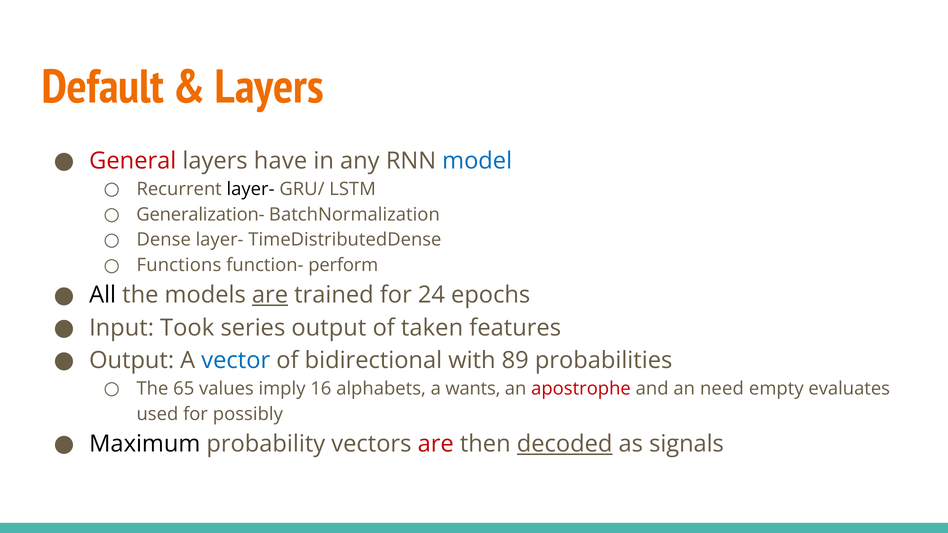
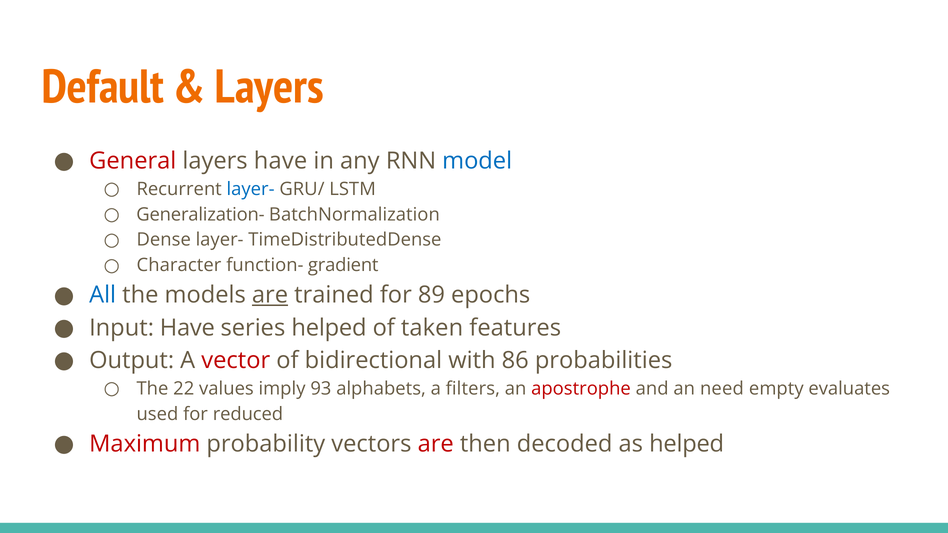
layer- at (251, 189) colour: black -> blue
Functions: Functions -> Character
perform: perform -> gradient
All colour: black -> blue
24: 24 -> 89
Input Took: Took -> Have
series output: output -> helped
vector colour: blue -> red
89: 89 -> 86
65: 65 -> 22
16: 16 -> 93
wants: wants -> filters
possibly: possibly -> reduced
Maximum colour: black -> red
decoded underline: present -> none
as signals: signals -> helped
